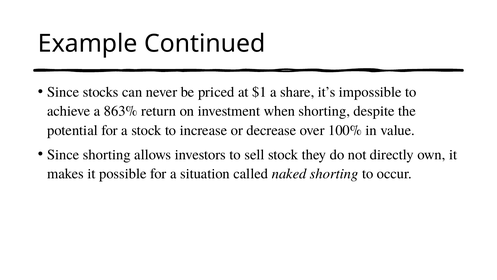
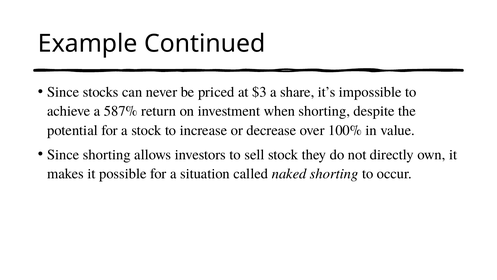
$1: $1 -> $3
863%: 863% -> 587%
